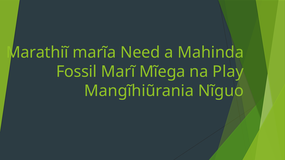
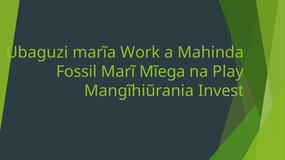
Marathiĩ: Marathiĩ -> Ubaguzi
Need: Need -> Work
Nĩguo: Nĩguo -> Invest
